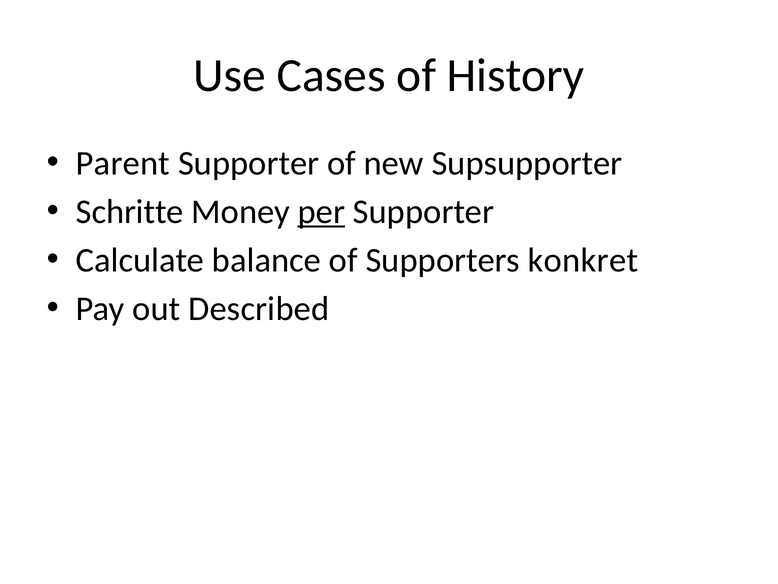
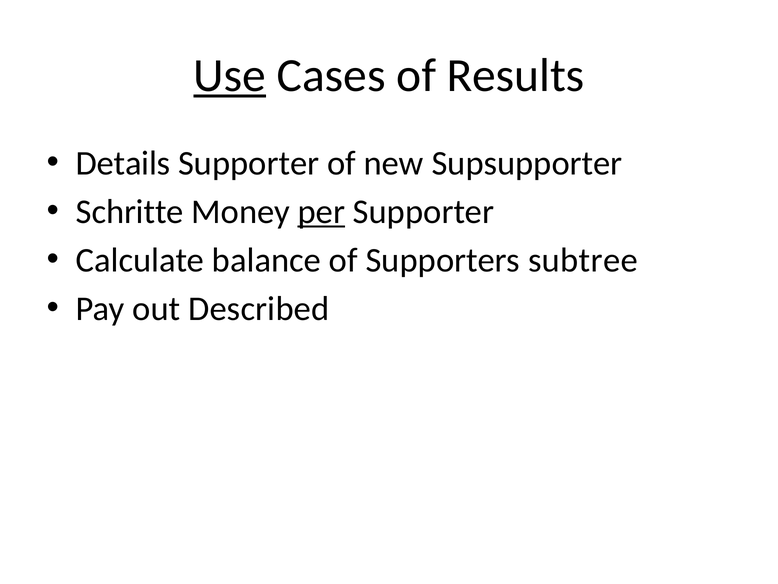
Use underline: none -> present
History: History -> Results
Parent: Parent -> Details
konkret: konkret -> subtree
